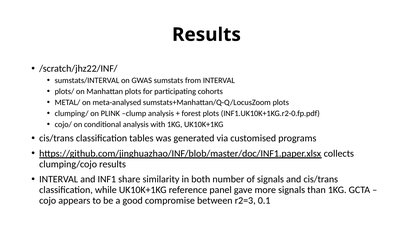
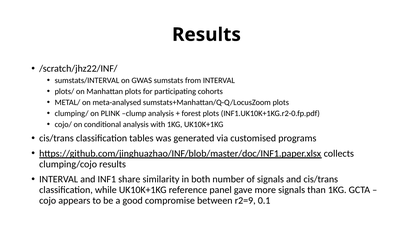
r2=3: r2=3 -> r2=9
